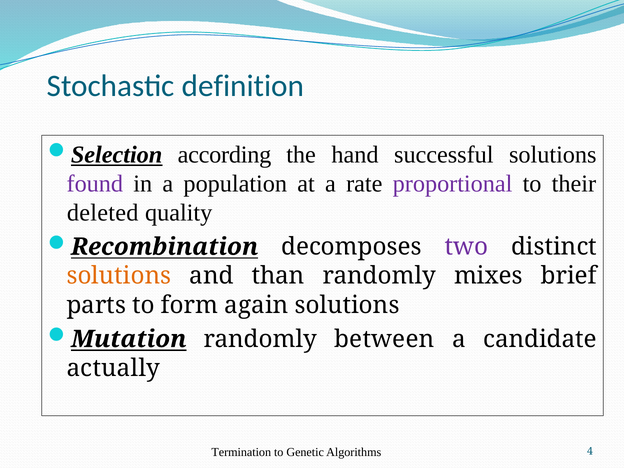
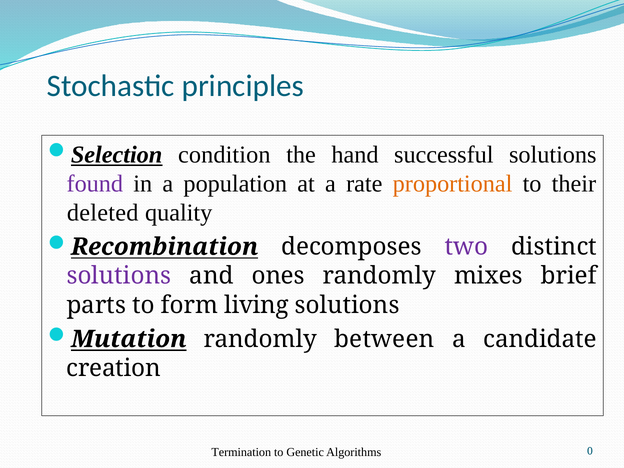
definition: definition -> principles
according: according -> condition
proportional colour: purple -> orange
solutions at (119, 276) colour: orange -> purple
than: than -> ones
again: again -> living
actually: actually -> creation
4: 4 -> 0
